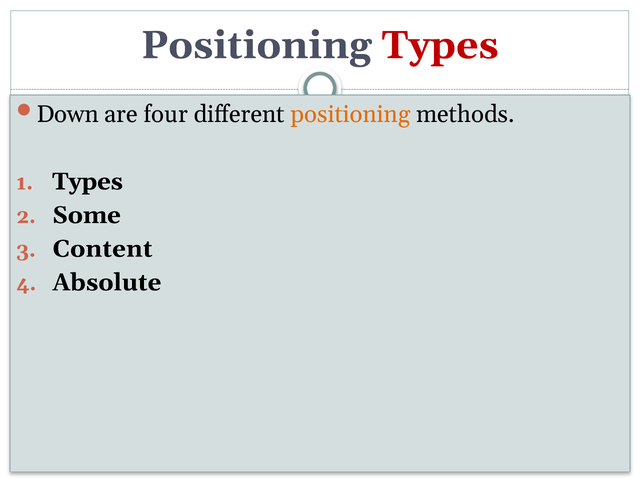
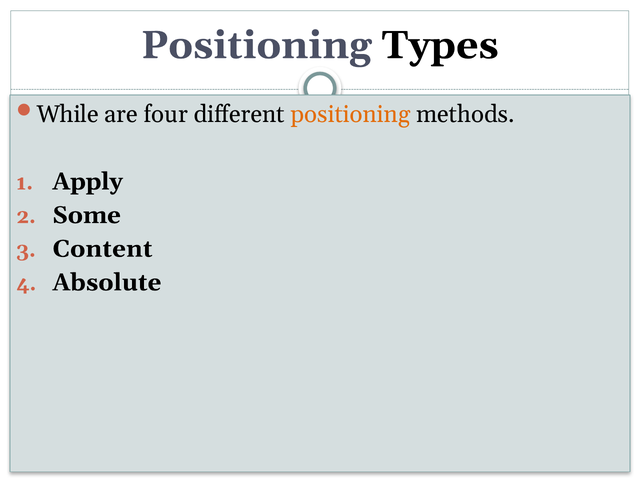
Types at (440, 45) colour: red -> black
Down: Down -> While
Types at (88, 182): Types -> Apply
